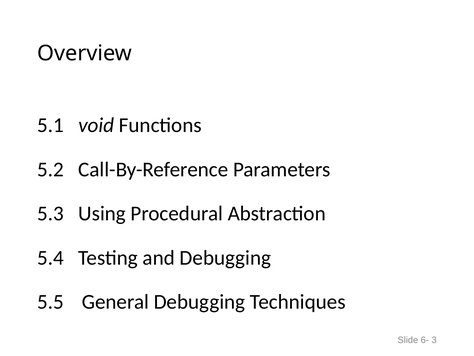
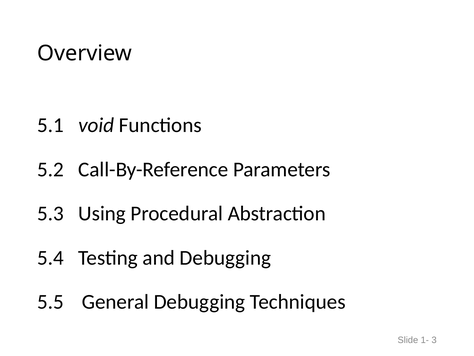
6-: 6- -> 1-
